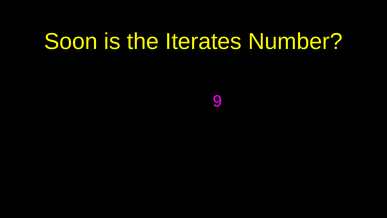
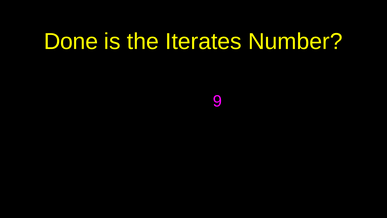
Soon: Soon -> Done
